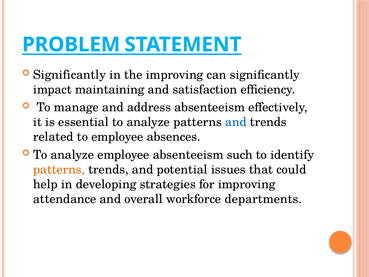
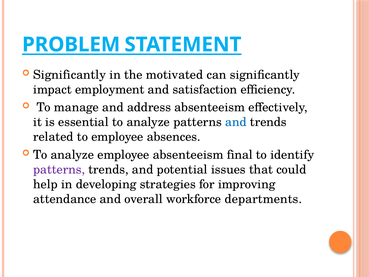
the improving: improving -> motivated
maintaining: maintaining -> employment
such: such -> final
patterns at (59, 169) colour: orange -> purple
